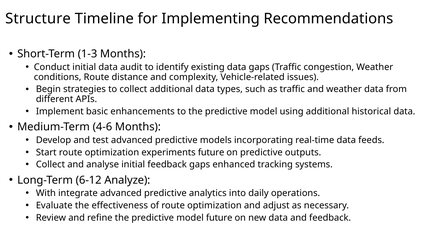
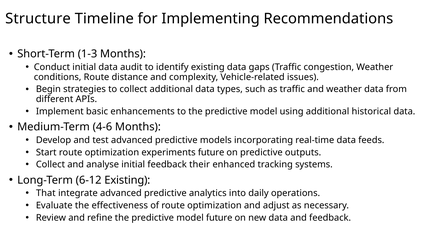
feedback gaps: gaps -> their
6-12 Analyze: Analyze -> Existing
With: With -> That
